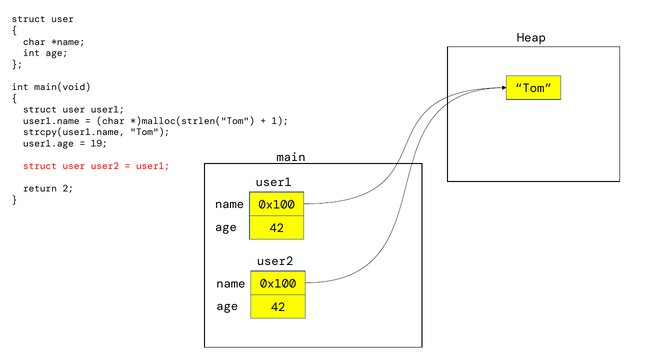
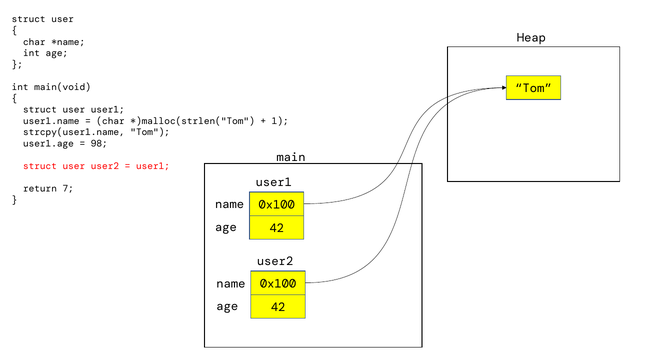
19: 19 -> 98
2: 2 -> 7
